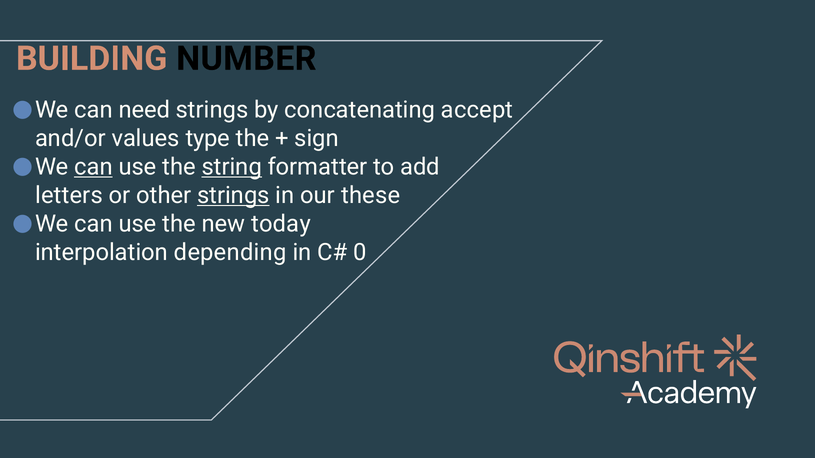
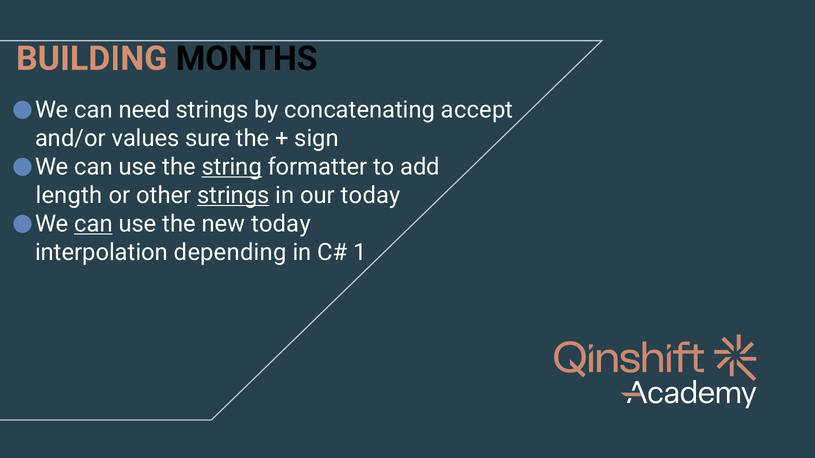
NUMBER: NUMBER -> MONTHS
type: type -> sure
can at (93, 167) underline: present -> none
letters: letters -> length
our these: these -> today
can at (93, 224) underline: none -> present
0: 0 -> 1
